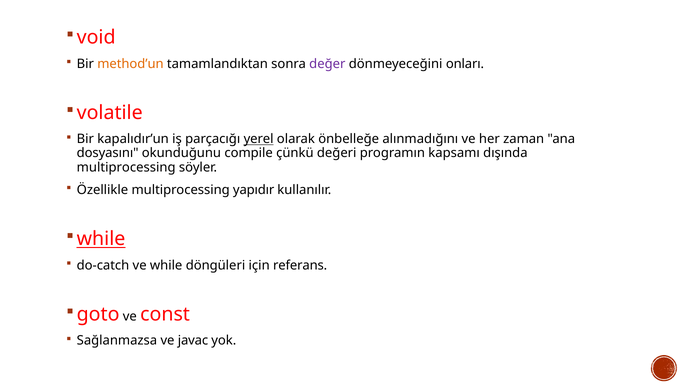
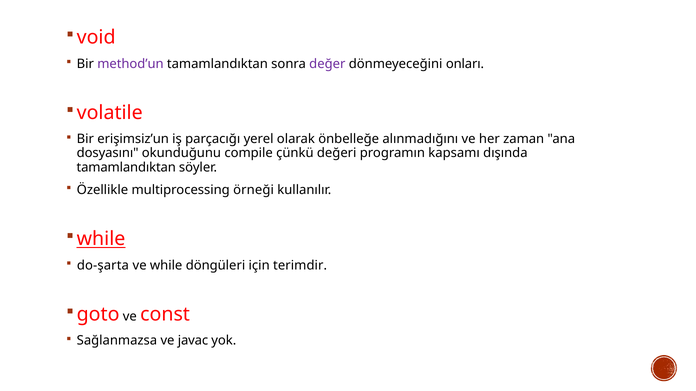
method’un colour: orange -> purple
kapalıdır’un: kapalıdır’un -> erişimsiz’un
yerel underline: present -> none
multiprocessing at (126, 167): multiprocessing -> tamamlandıktan
yapıdır: yapıdır -> örneği
do-catch: do-catch -> do-şarta
referans: referans -> terimdir
